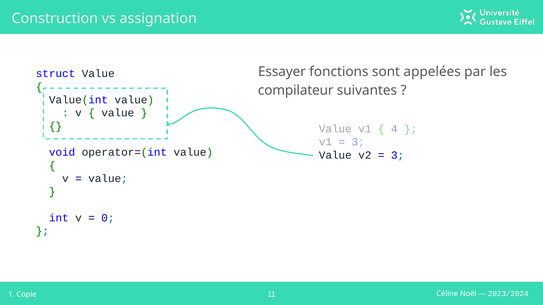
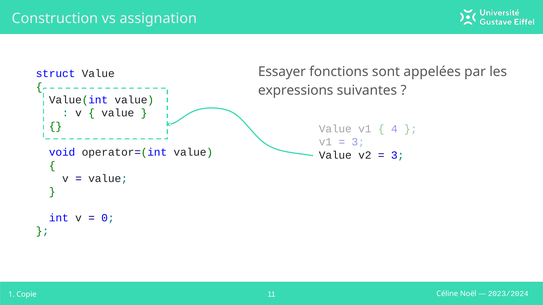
compilateur: compilateur -> expressions
